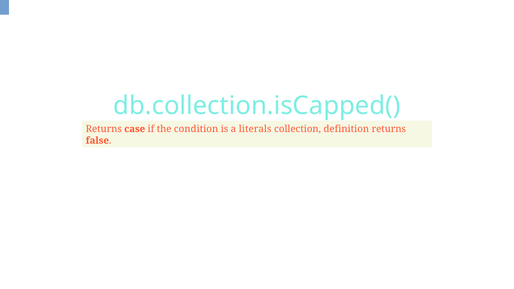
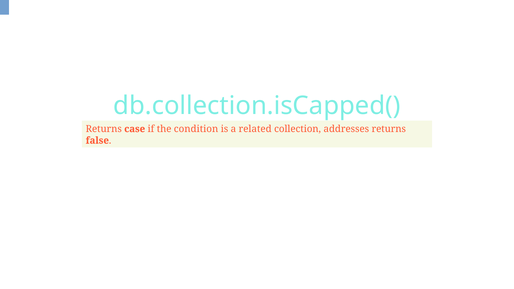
literals: literals -> related
definition: definition -> addresses
